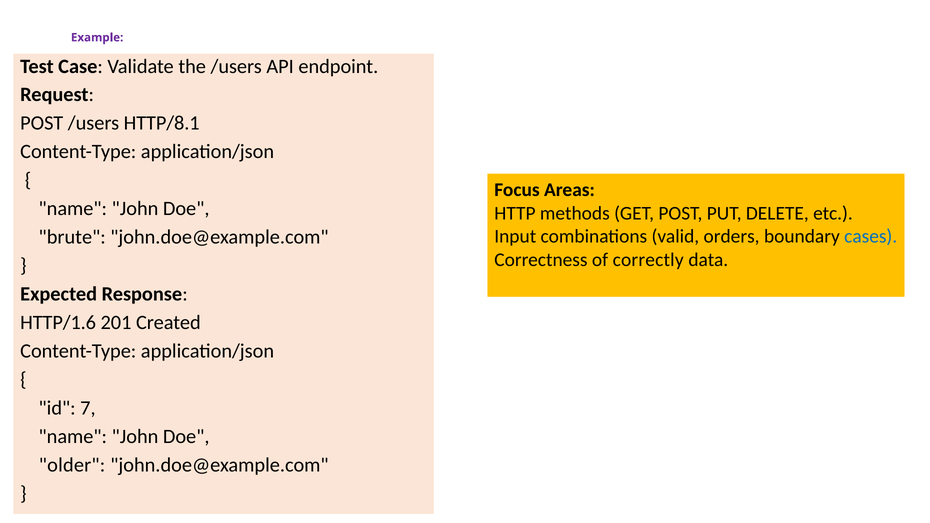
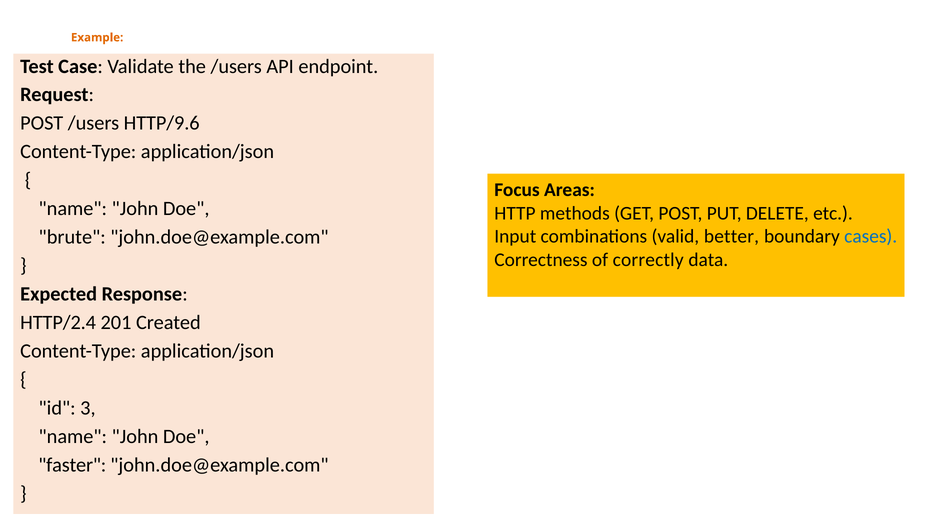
Example colour: purple -> orange
HTTP/8.1: HTTP/8.1 -> HTTP/9.6
orders: orders -> better
HTTP/1.6: HTTP/1.6 -> HTTP/2.4
7: 7 -> 3
older: older -> faster
